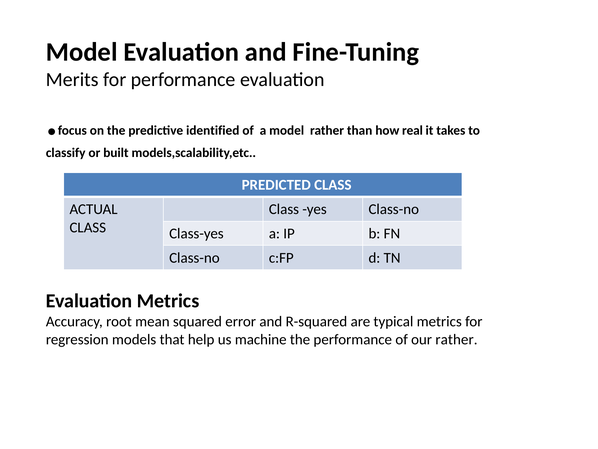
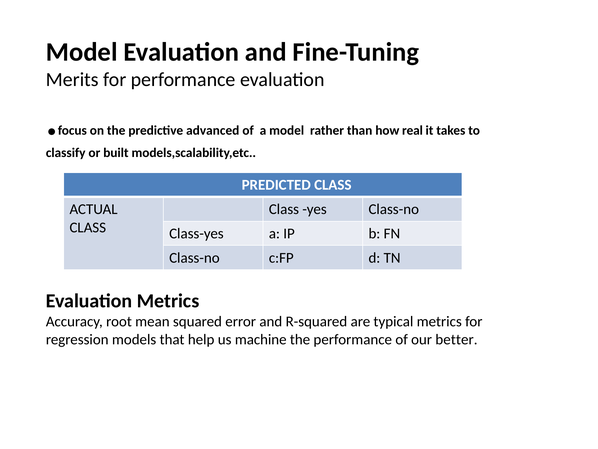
identified: identified -> advanced
our rather: rather -> better
